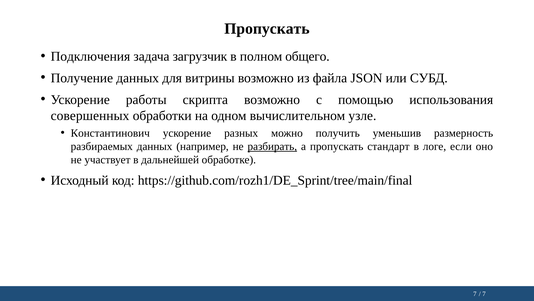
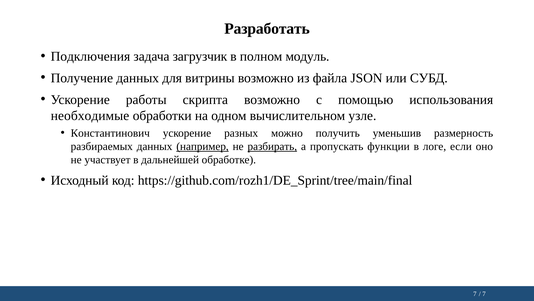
Пропускать at (267, 29): Пропускать -> Разработать
общего: общего -> модуль
совершенных: совершенных -> необходимые
например underline: none -> present
стандарт: стандарт -> функции
